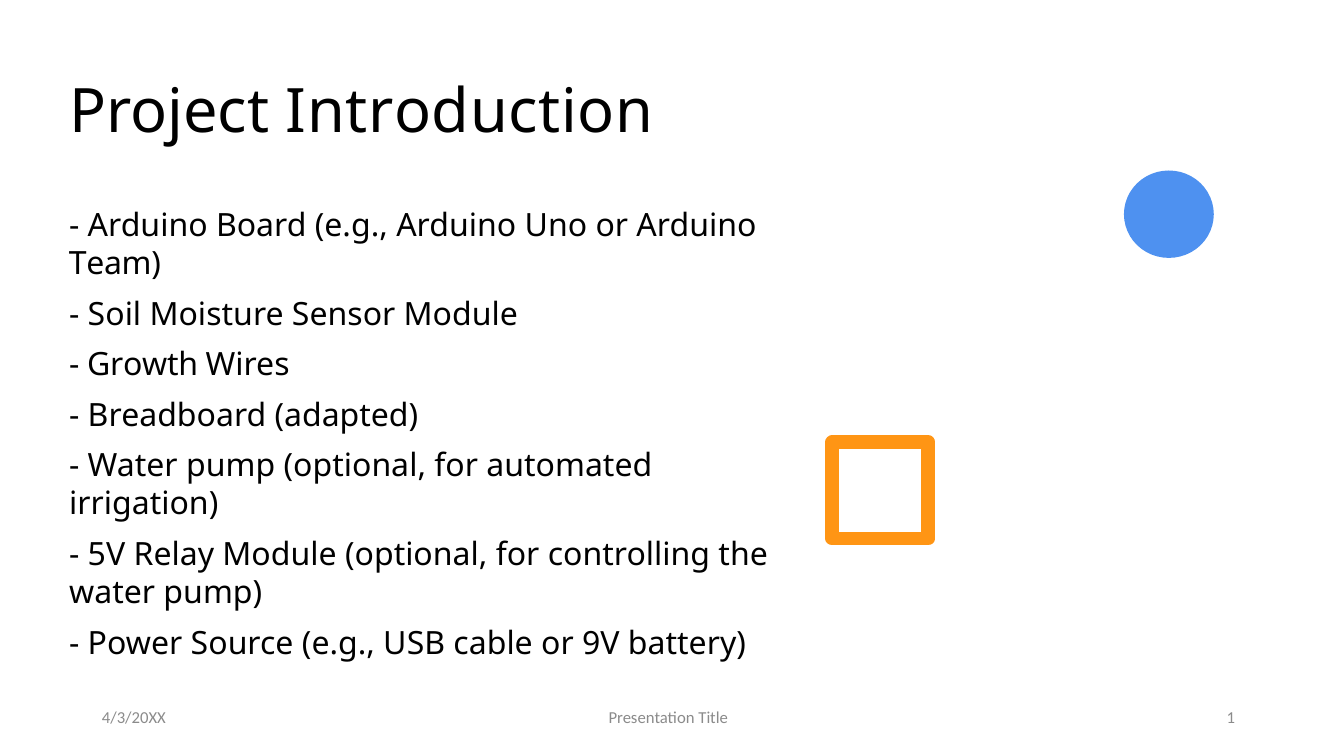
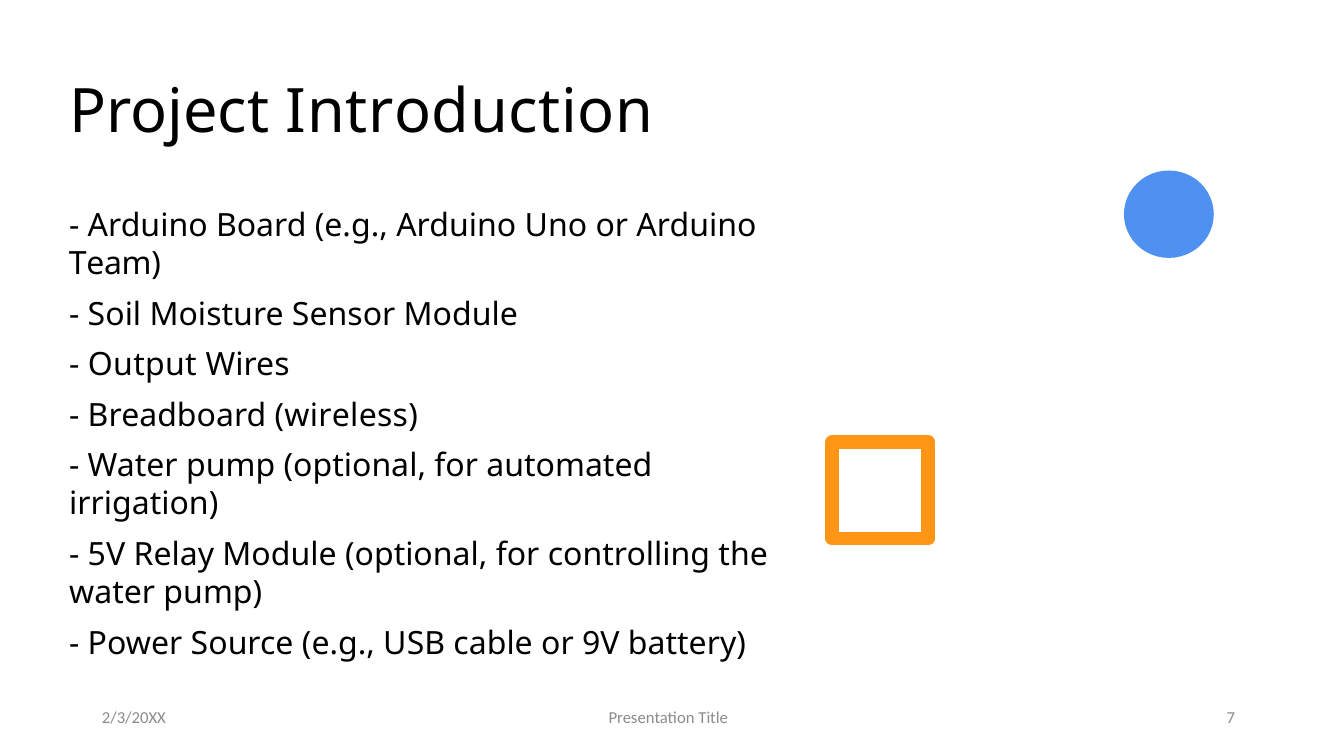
Growth: Growth -> Output
adapted: adapted -> wireless
4/3/20XX: 4/3/20XX -> 2/3/20XX
1: 1 -> 7
